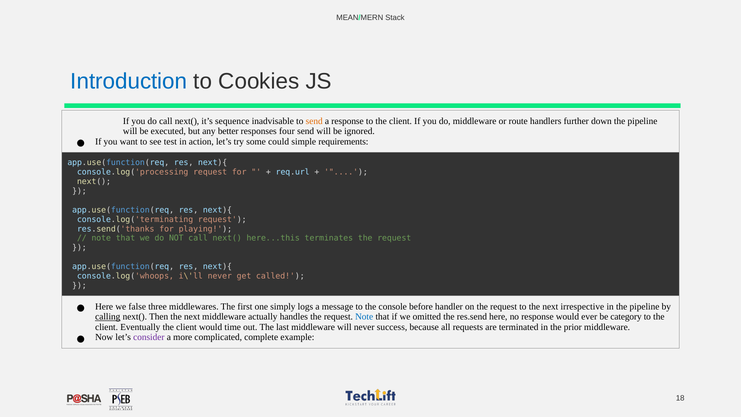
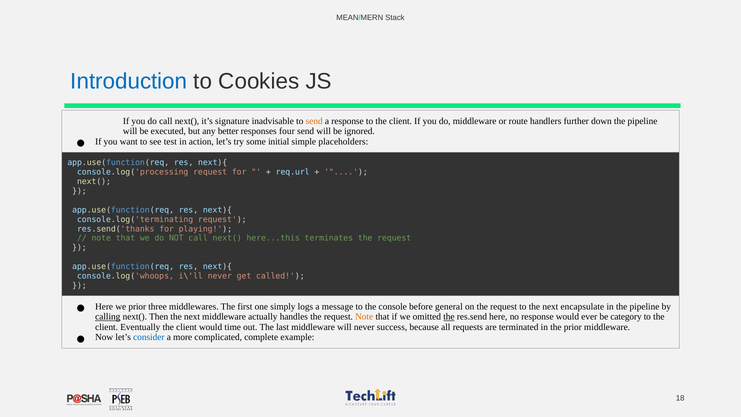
sequence: sequence -> signature
could: could -> initial
requirements: requirements -> placeholders
we false: false -> prior
handler: handler -> general
irrespective: irrespective -> encapsulate
Note at (364, 317) colour: blue -> orange
the at (449, 317) underline: none -> present
consider colour: purple -> blue
